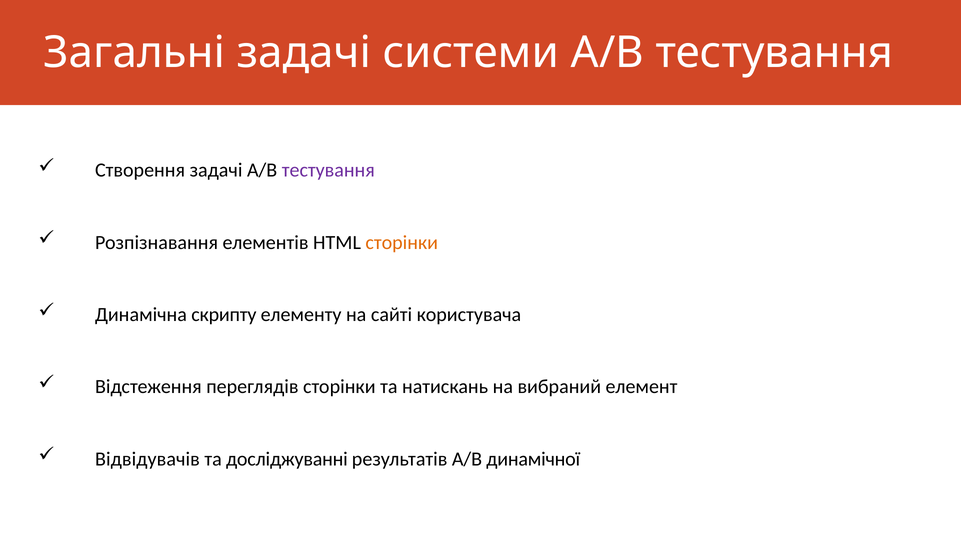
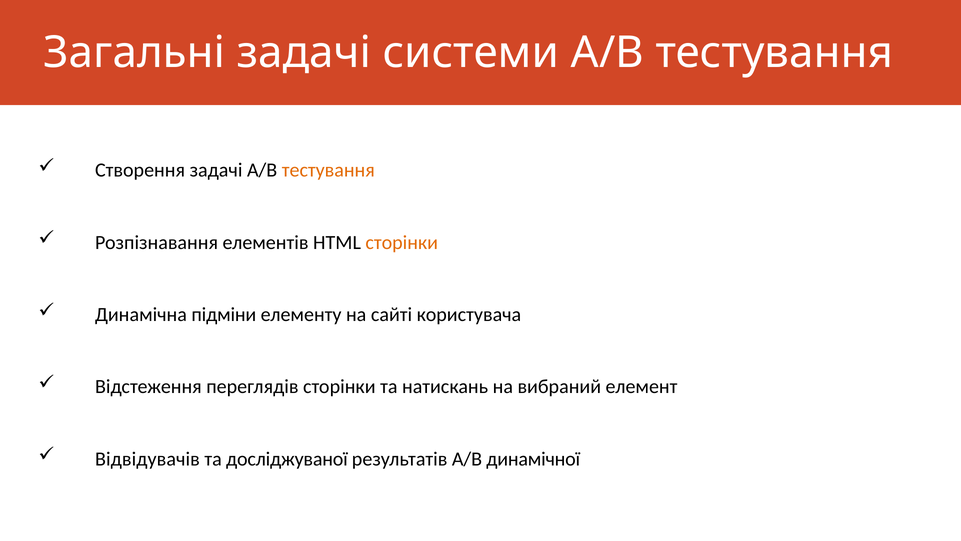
тестування at (328, 170) colour: purple -> orange
скрипту: скрипту -> підміни
досліджуванні: досліджуванні -> досліджуваної
